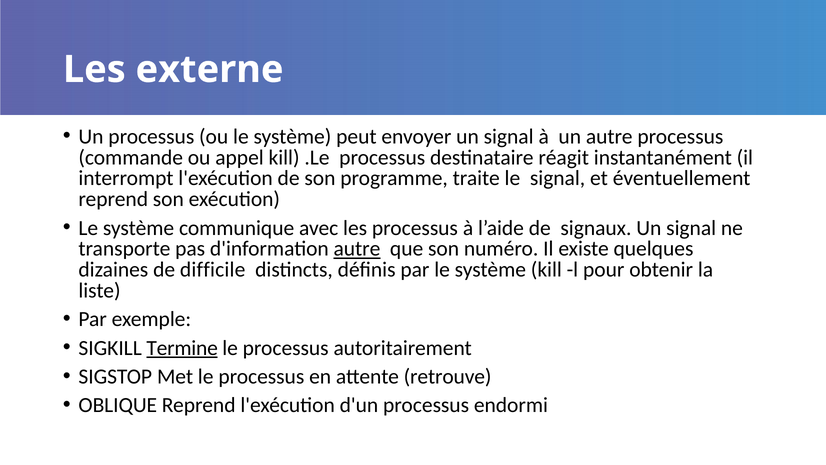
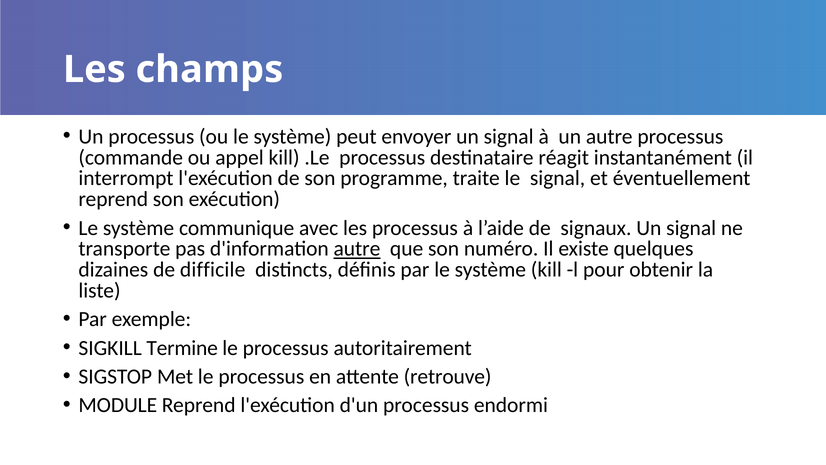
externe: externe -> champs
Termine underline: present -> none
OBLIQUE: OBLIQUE -> MODULE
